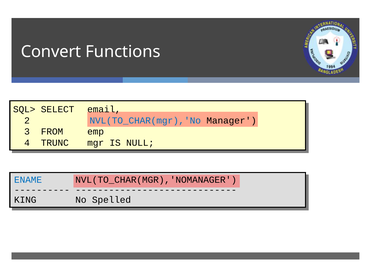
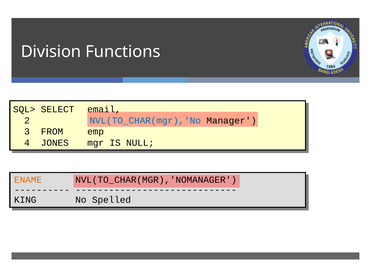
Convert: Convert -> Division
TRUNC: TRUNC -> JONES
ENAME colour: blue -> orange
